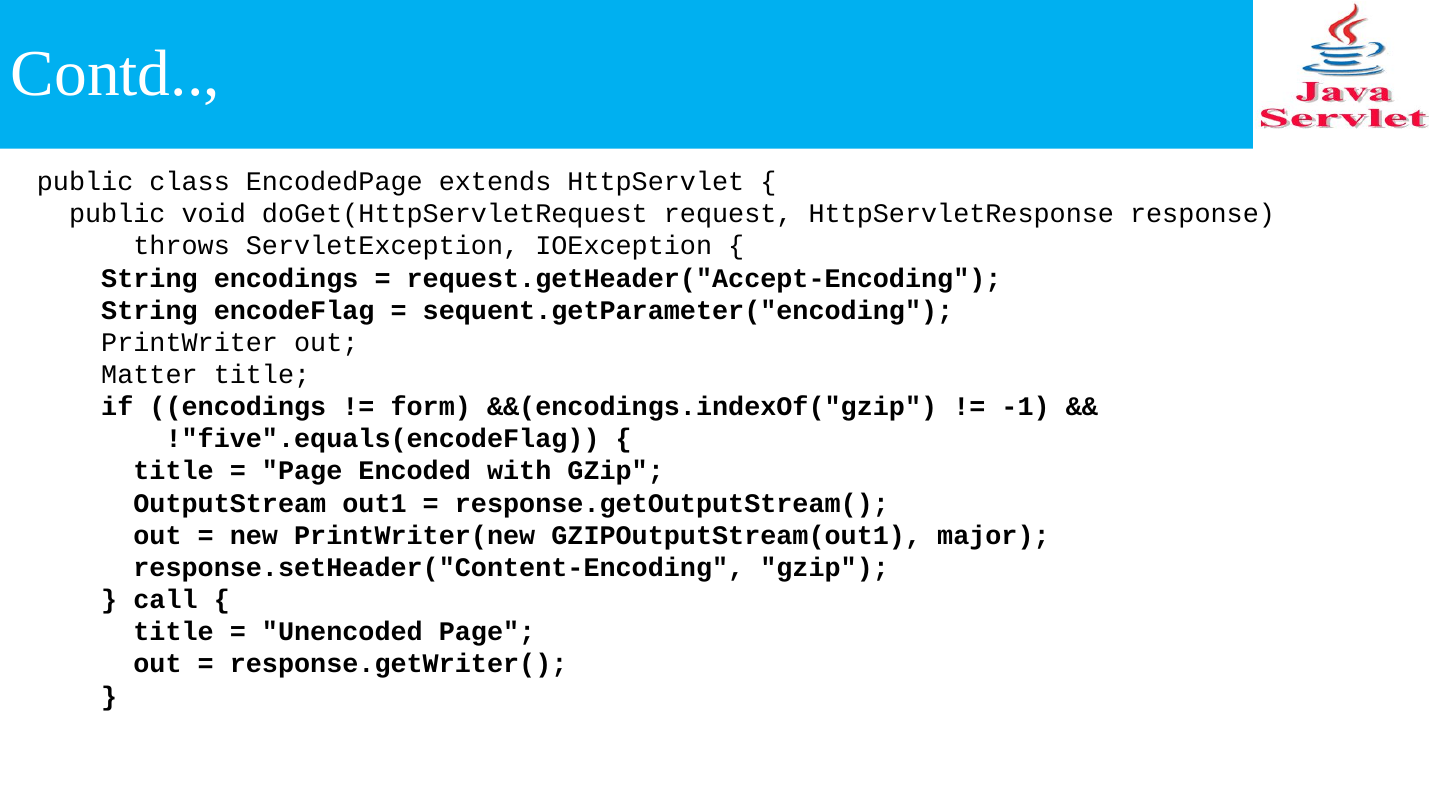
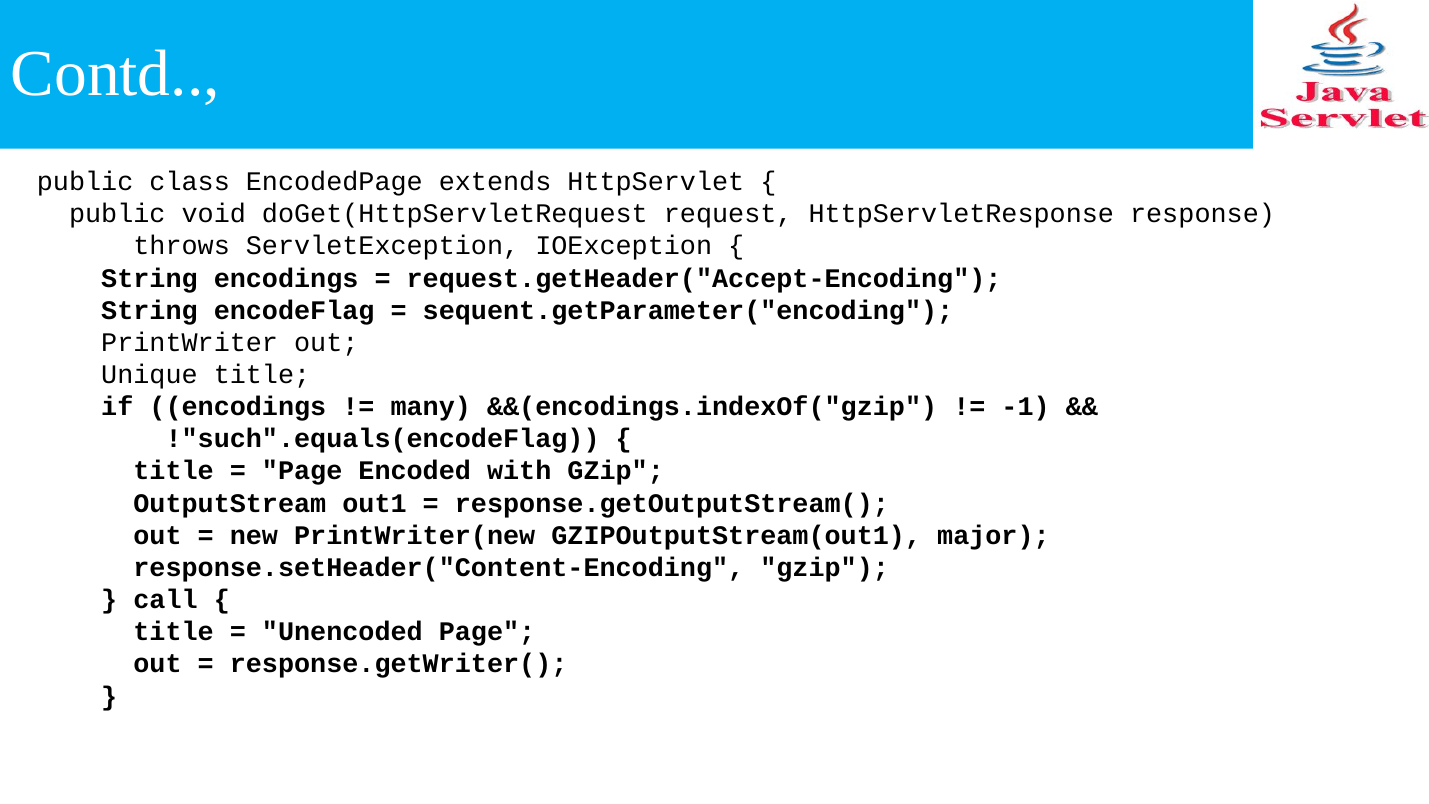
Matter: Matter -> Unique
form: form -> many
!"five".equals(encodeFlag: !"five".equals(encodeFlag -> !"such".equals(encodeFlag
